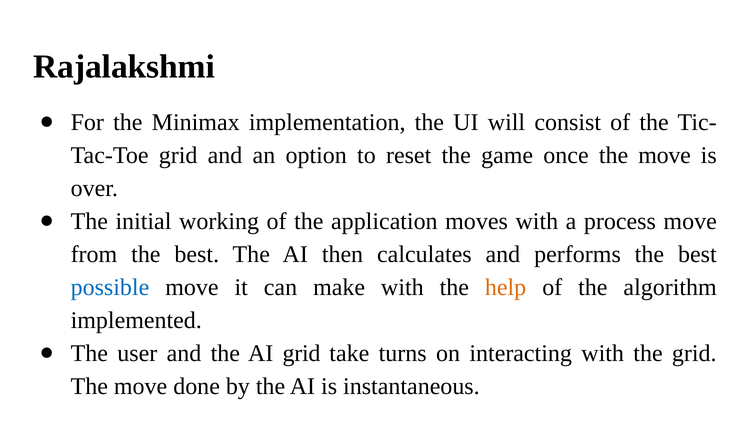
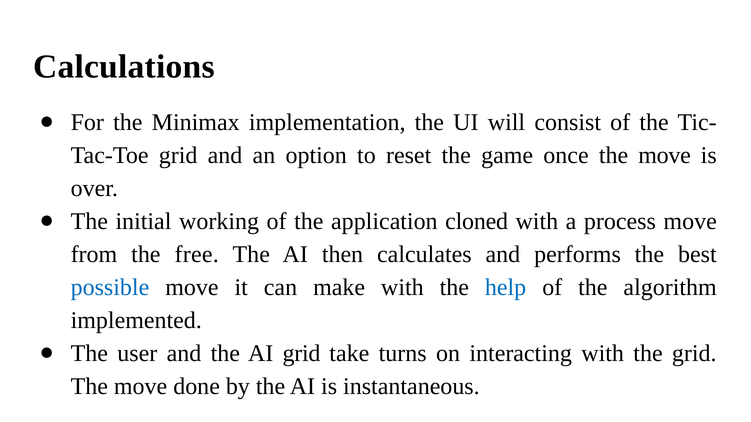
Rajalakshmi: Rajalakshmi -> Calculations
moves: moves -> cloned
from the best: best -> free
help colour: orange -> blue
